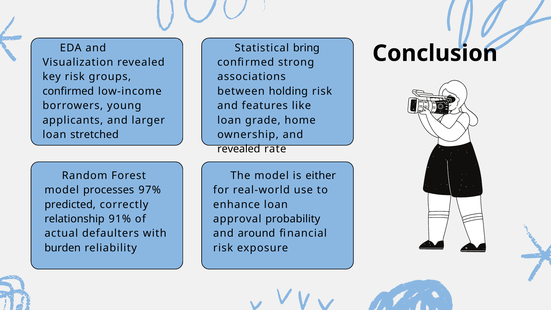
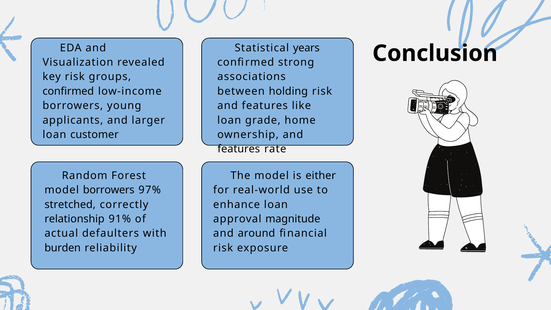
bring: bring -> years
stretched: stretched -> customer
revealed at (239, 149): revealed -> features
model processes: processes -> borrowers
predicted: predicted -> stretched
probability: probability -> magnitude
